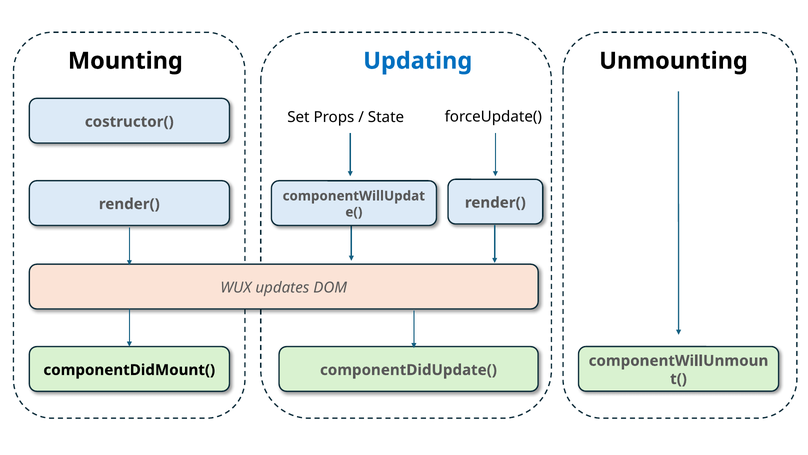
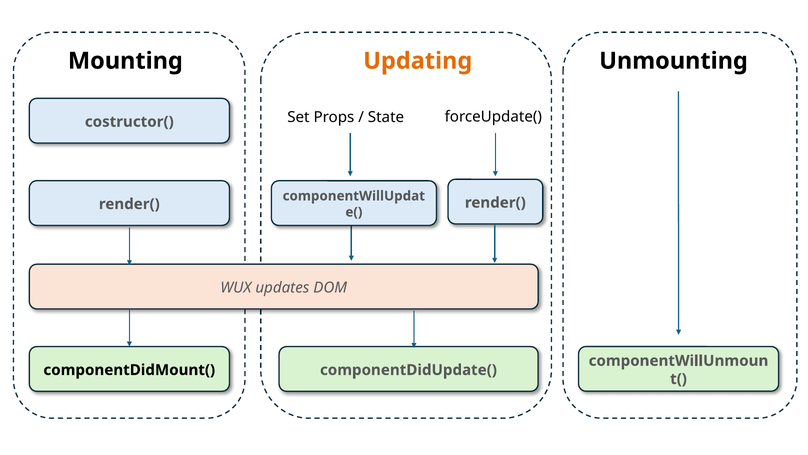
Updating colour: blue -> orange
